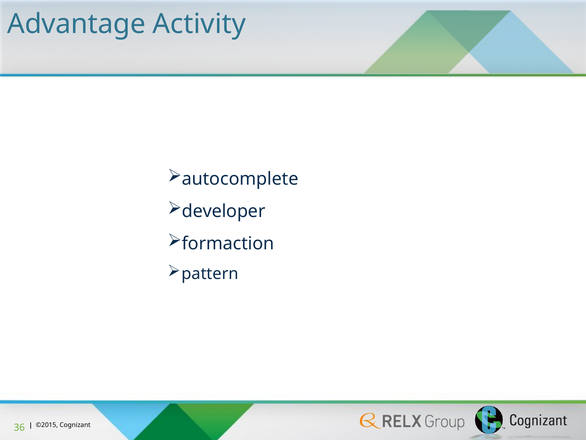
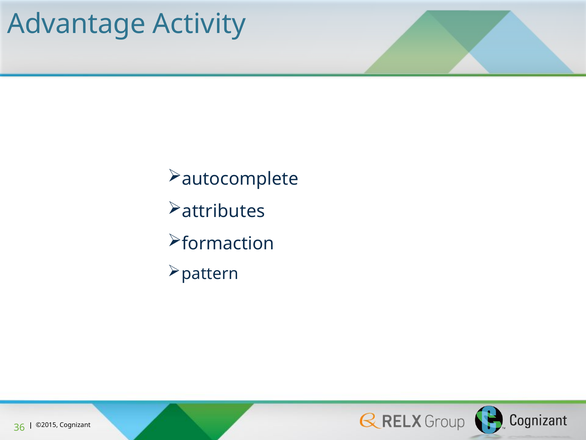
developer: developer -> attributes
